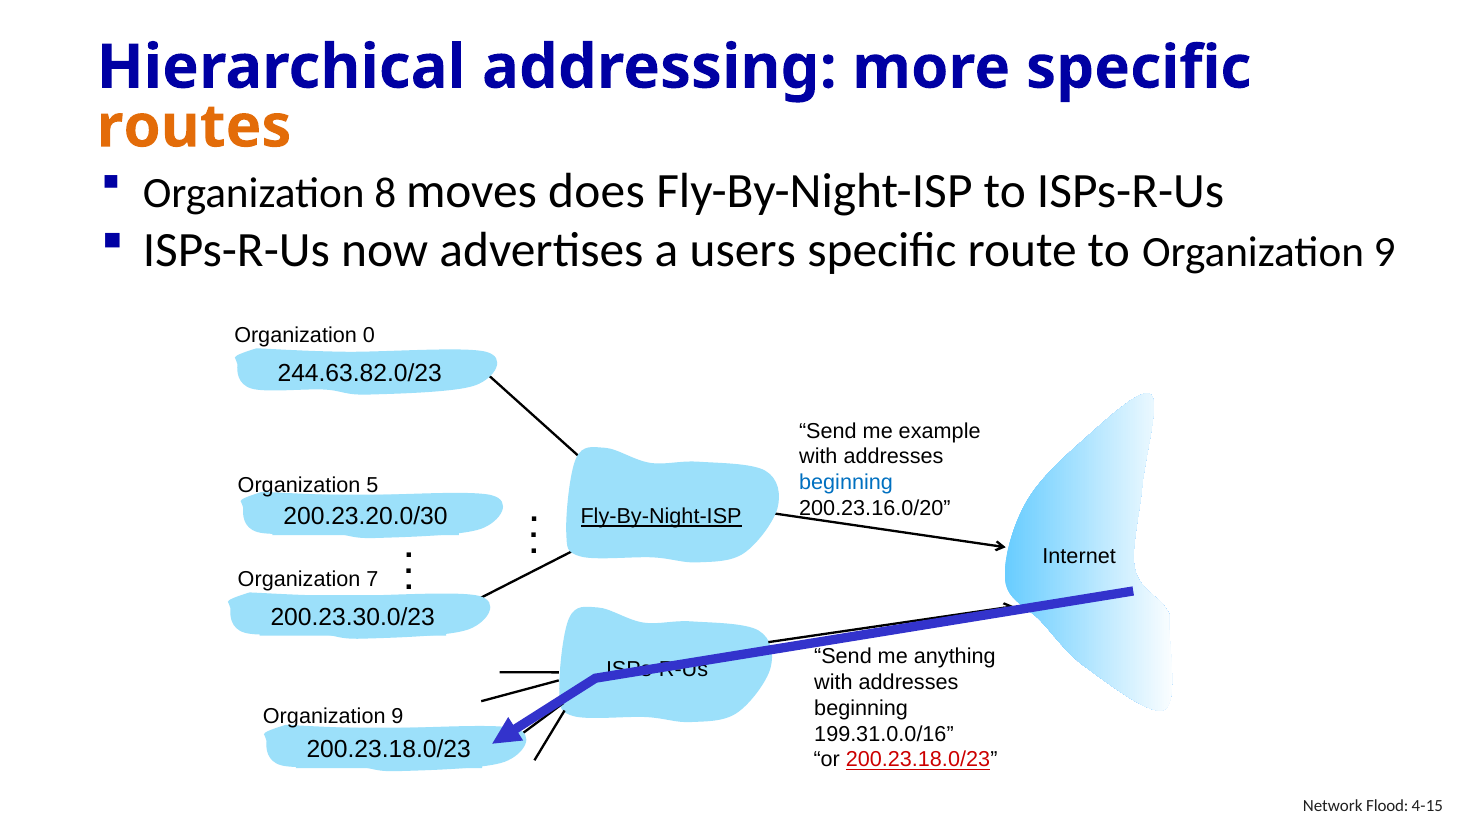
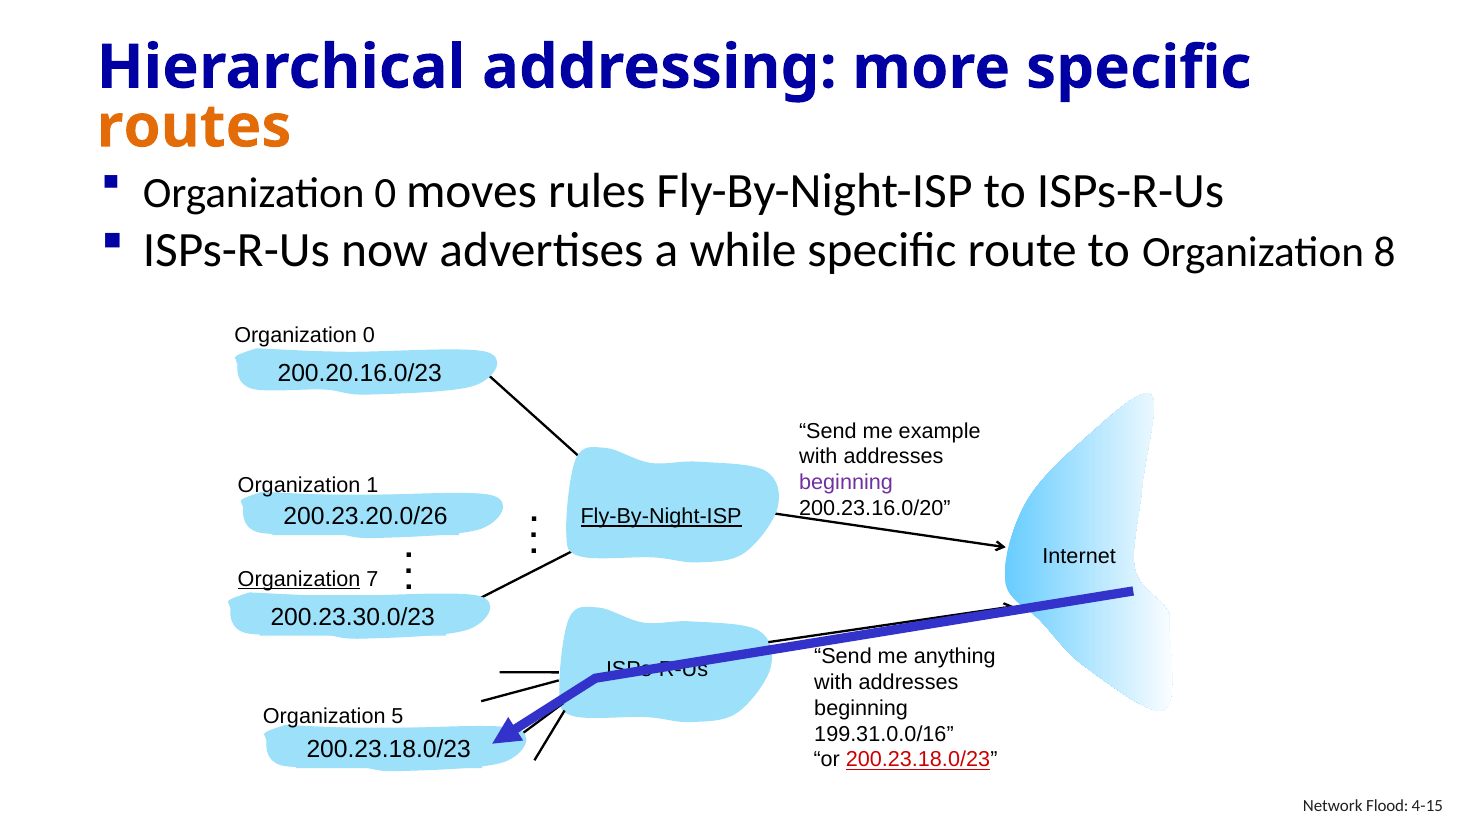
8 at (385, 193): 8 -> 0
does: does -> rules
users: users -> while
to Organization 9: 9 -> 8
244.63.82.0/23: 244.63.82.0/23 -> 200.20.16.0/23
beginning at (846, 483) colour: blue -> purple
5: 5 -> 1
200.23.20.0/30: 200.23.20.0/30 -> 200.23.20.0/26
Organization at (299, 580) underline: none -> present
9 at (397, 717): 9 -> 5
